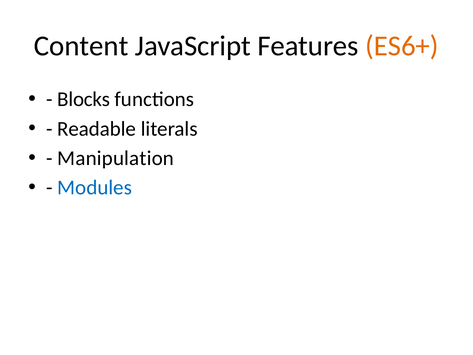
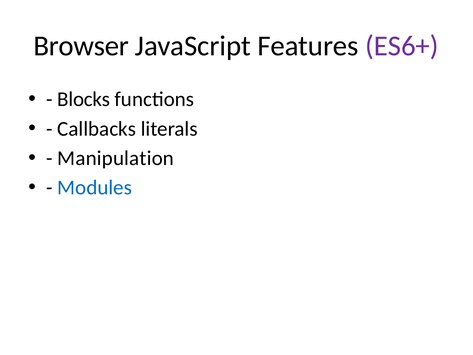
Content: Content -> Browser
ES6+ colour: orange -> purple
Readable: Readable -> Callbacks
